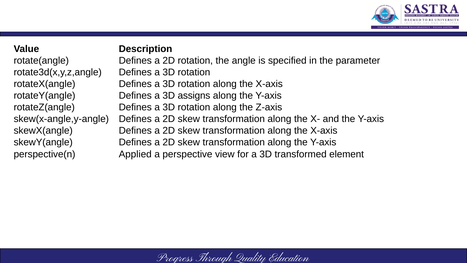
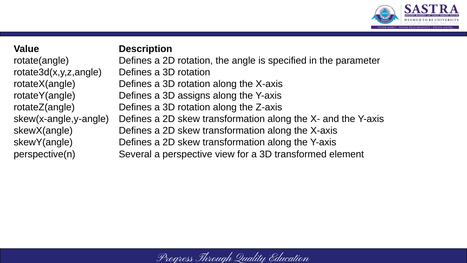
Applied: Applied -> Several
